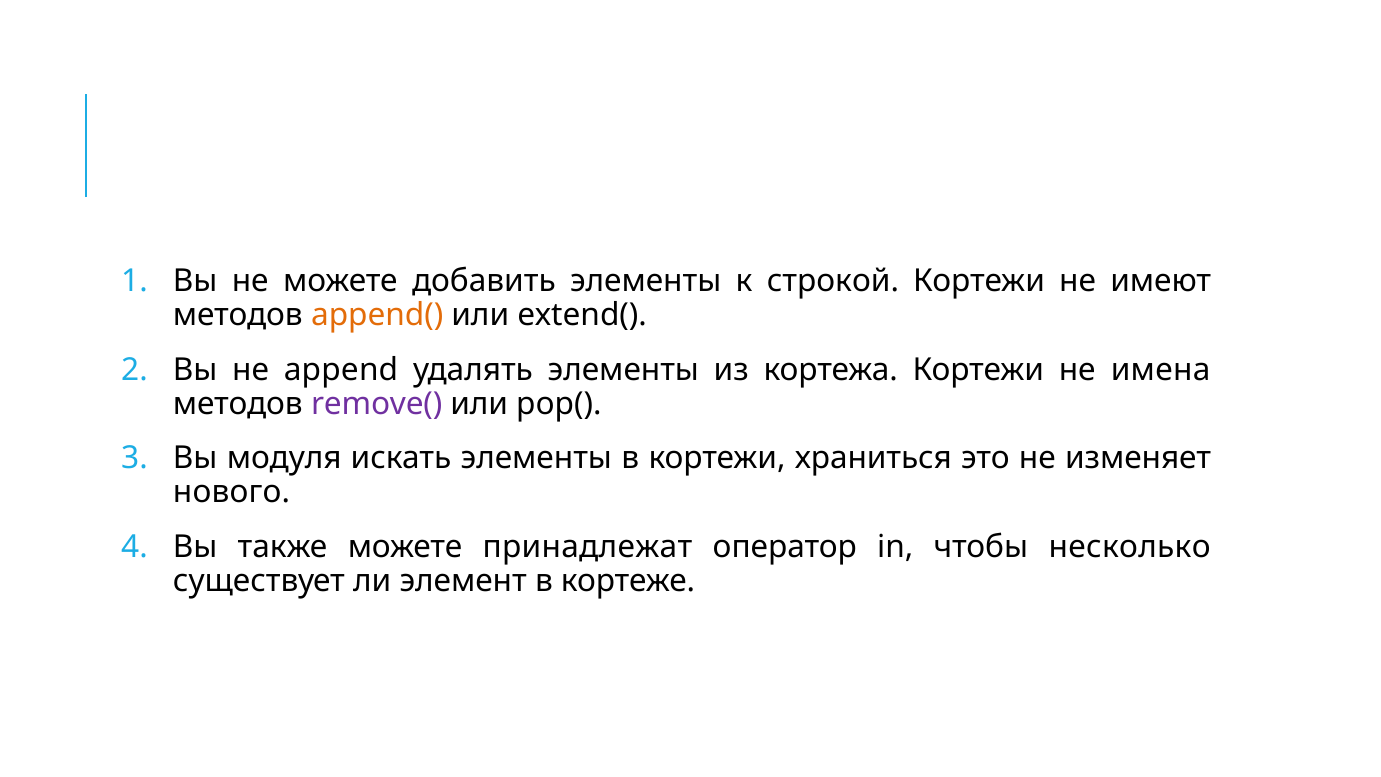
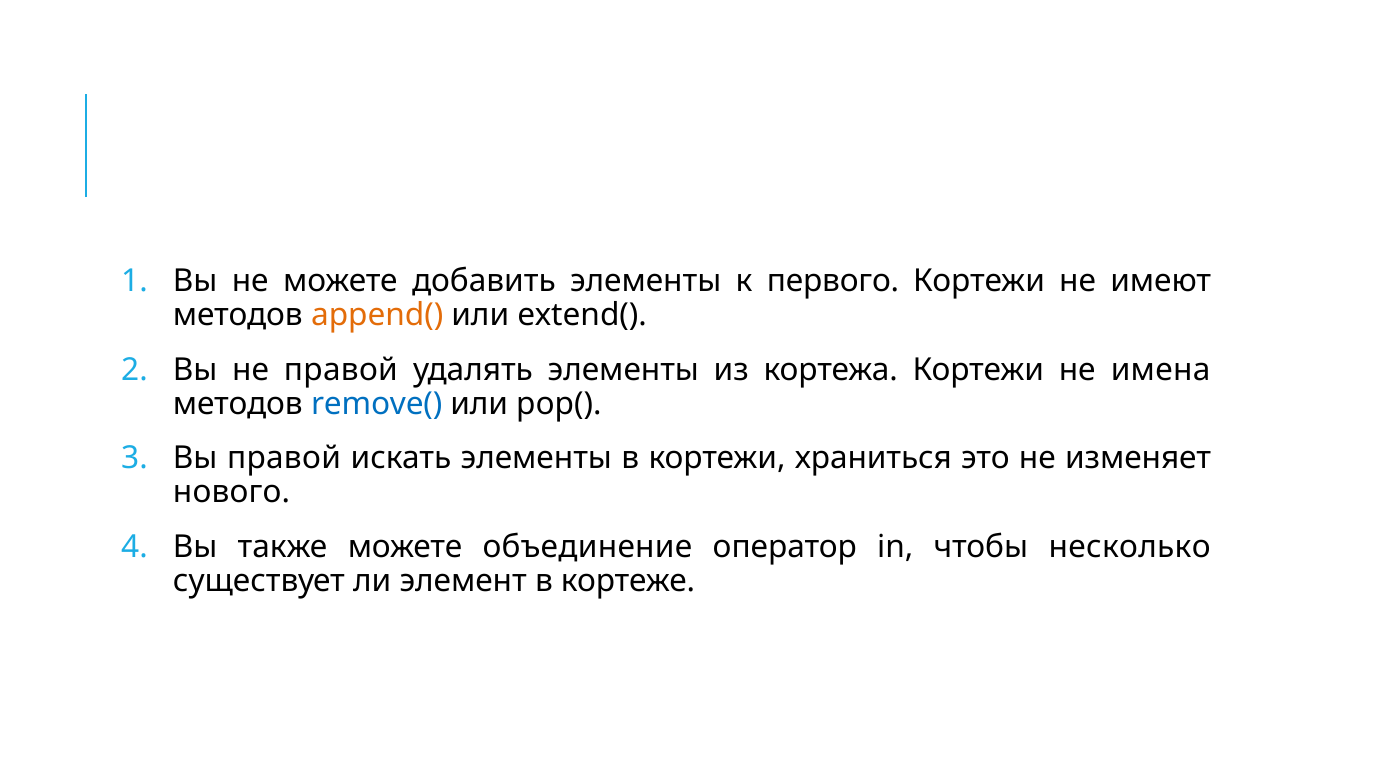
строкой: строкой -> первого
не append: append -> правой
remove( colour: purple -> blue
Вы модуля: модуля -> правой
принадлежат: принадлежат -> объединение
